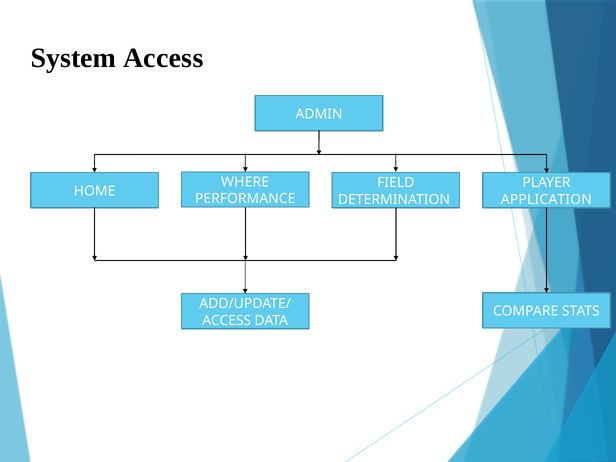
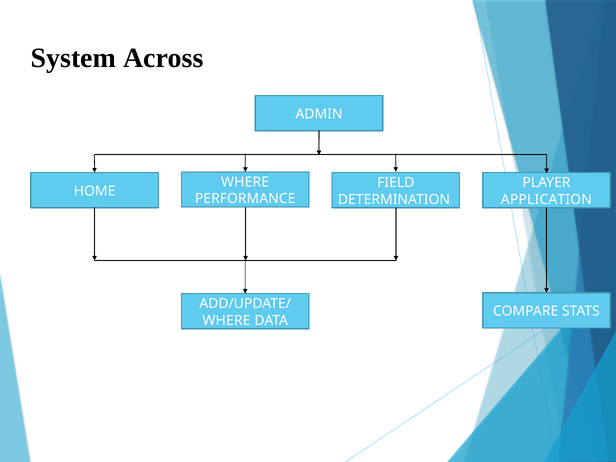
System Access: Access -> Across
ACCESS at (227, 320): ACCESS -> WHERE
